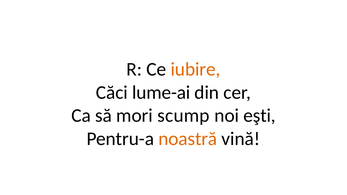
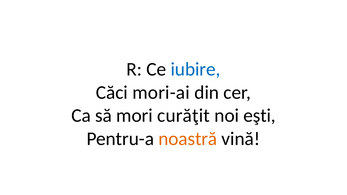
iubire colour: orange -> blue
lume-ai: lume-ai -> mori-ai
scump: scump -> curăţit
